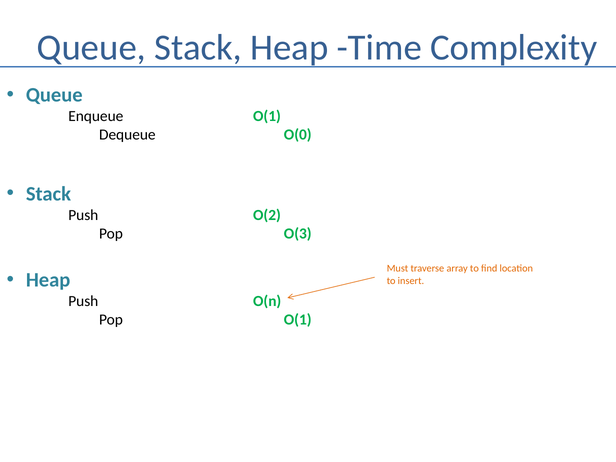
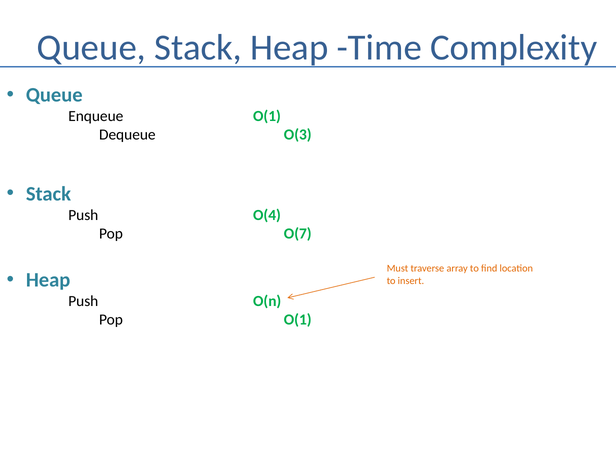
O(0: O(0 -> O(3
O(2: O(2 -> O(4
O(3: O(3 -> O(7
